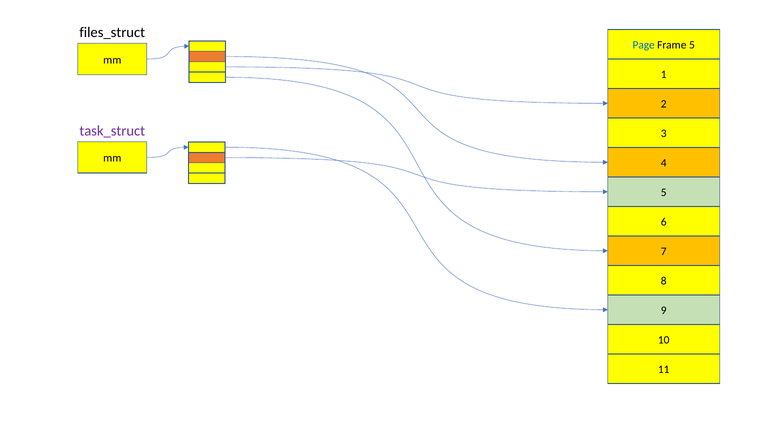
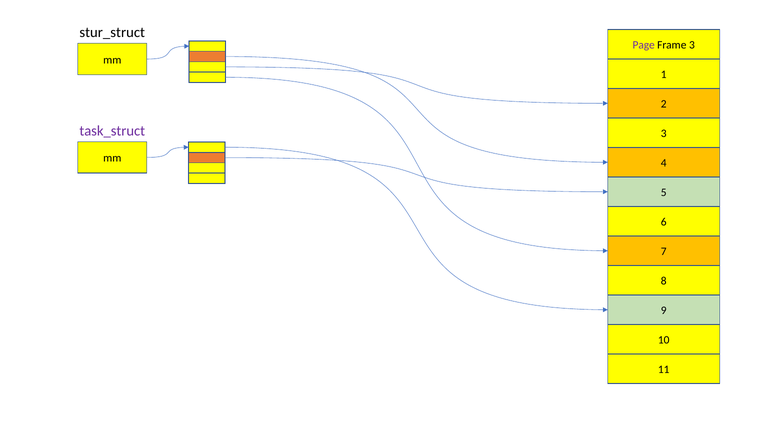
files_struct: files_struct -> stur_struct
Page colour: blue -> purple
Frame 5: 5 -> 3
